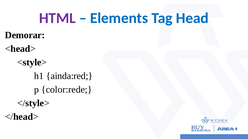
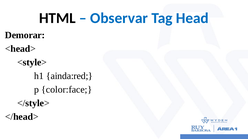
HTML colour: purple -> black
Elements: Elements -> Observar
color:rede: color:rede -> color:face
